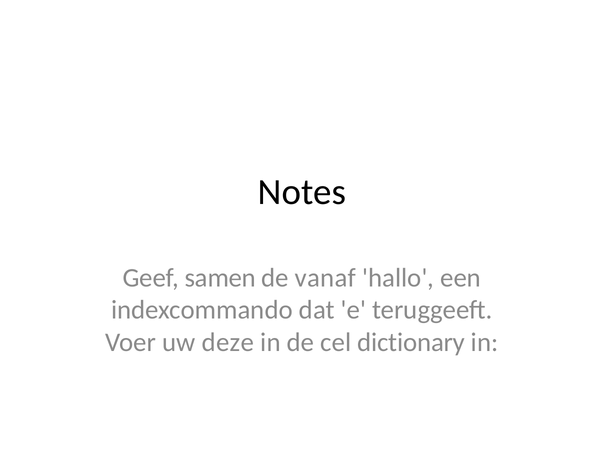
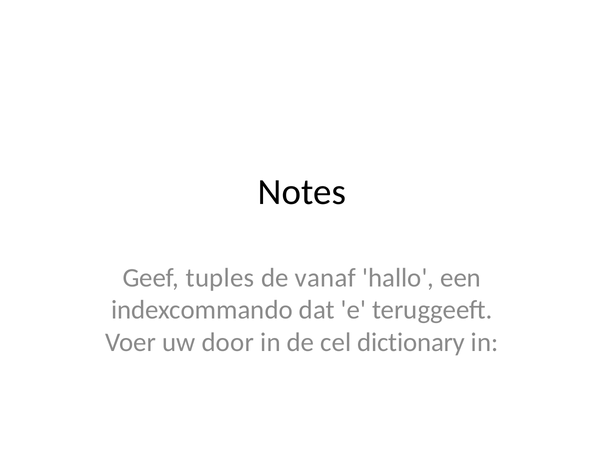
samen: samen -> tuples
deze: deze -> door
